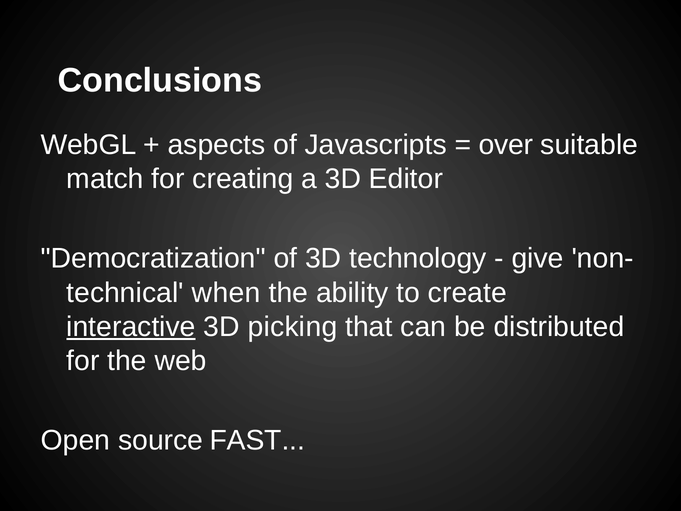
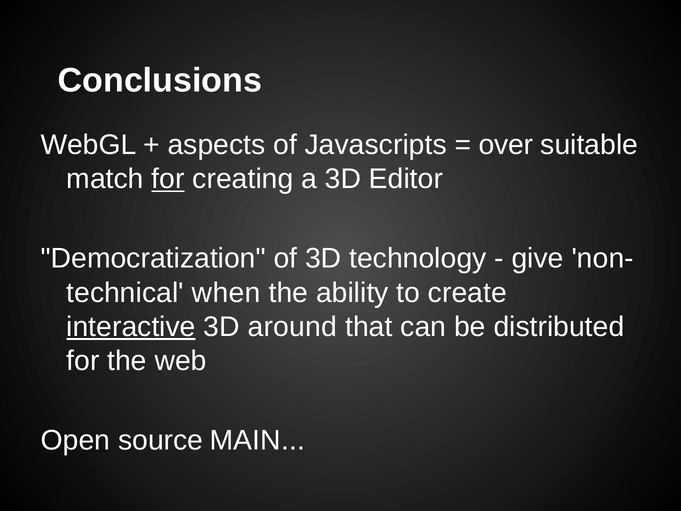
for at (168, 179) underline: none -> present
picking: picking -> around
FAST: FAST -> MAIN
